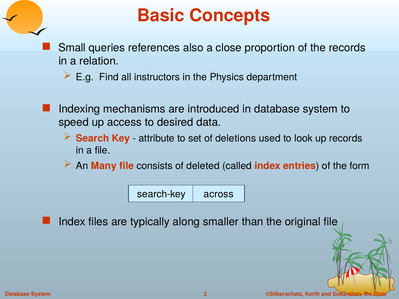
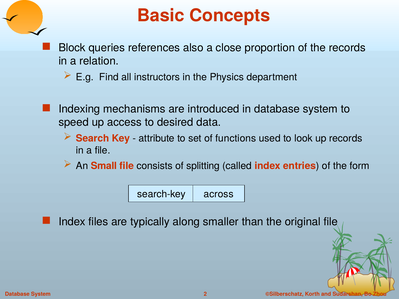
Small: Small -> Block
deletions: deletions -> functions
Many: Many -> Small
deleted: deleted -> splitting
